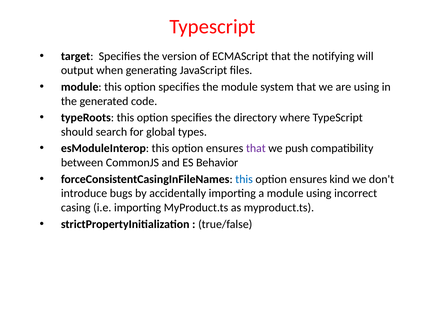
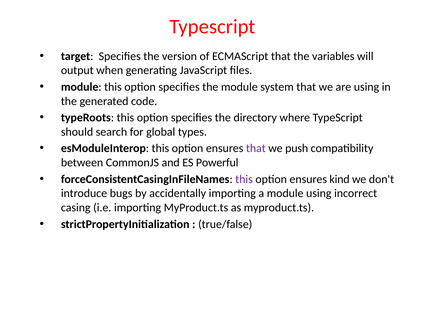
notifying: notifying -> variables
Behavior: Behavior -> Powerful
this at (244, 179) colour: blue -> purple
